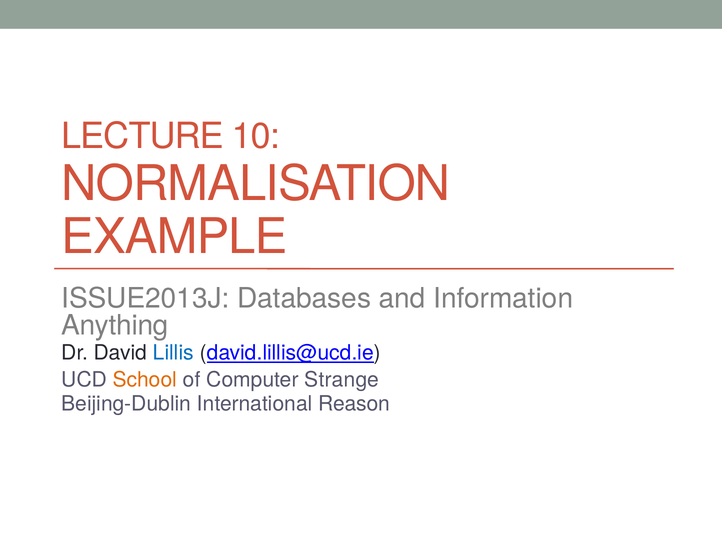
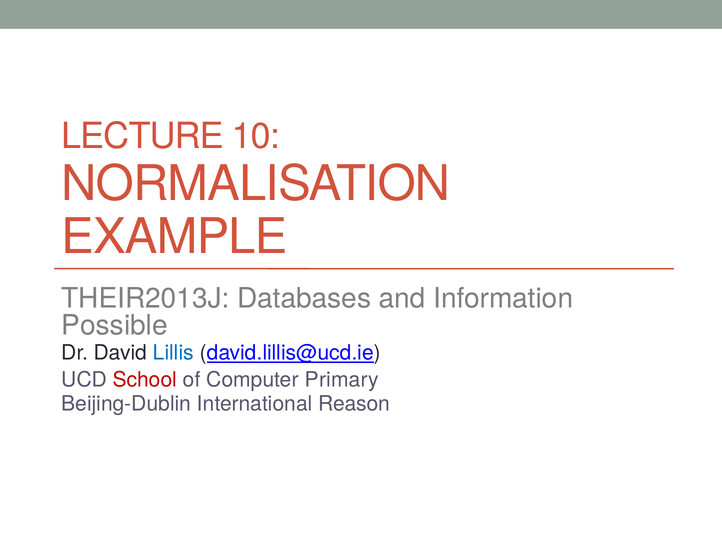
ISSUE2013J: ISSUE2013J -> THEIR2013J
Anything: Anything -> Possible
School colour: orange -> red
Strange: Strange -> Primary
